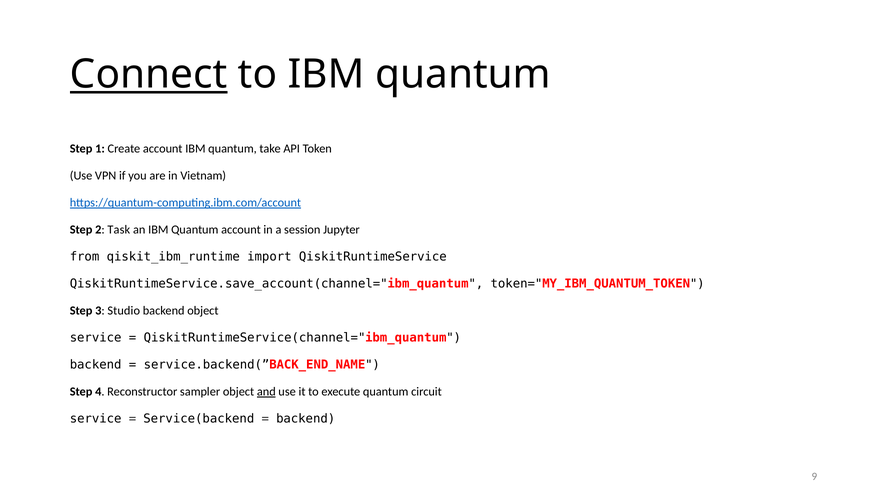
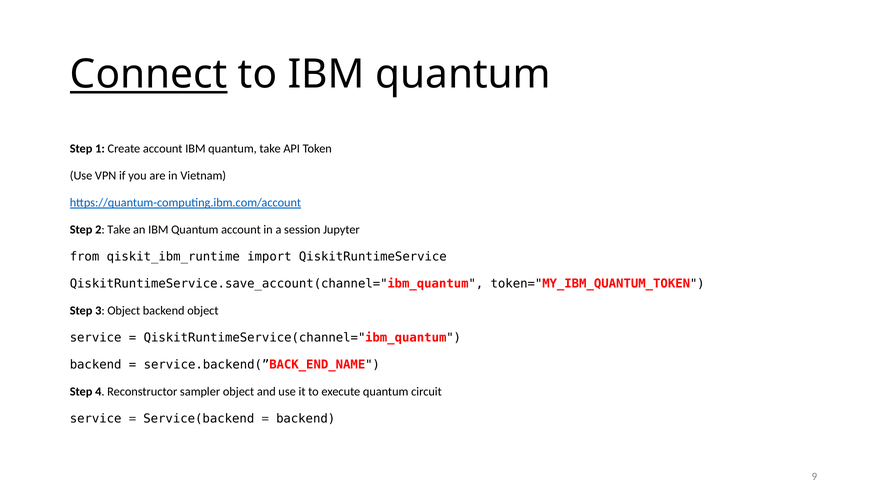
2 Task: Task -> Take
3 Studio: Studio -> Object
and underline: present -> none
